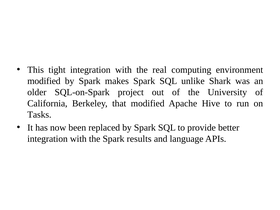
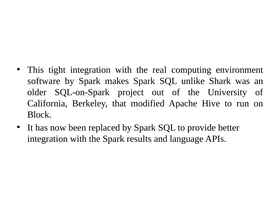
modified at (44, 81): modified -> software
Tasks: Tasks -> Block
